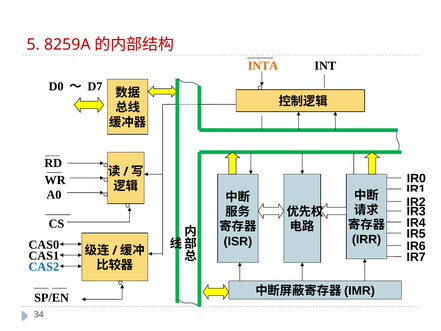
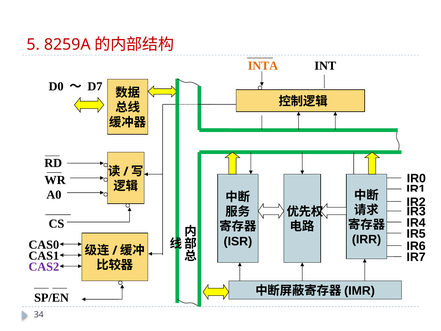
CAS2 colour: blue -> purple
